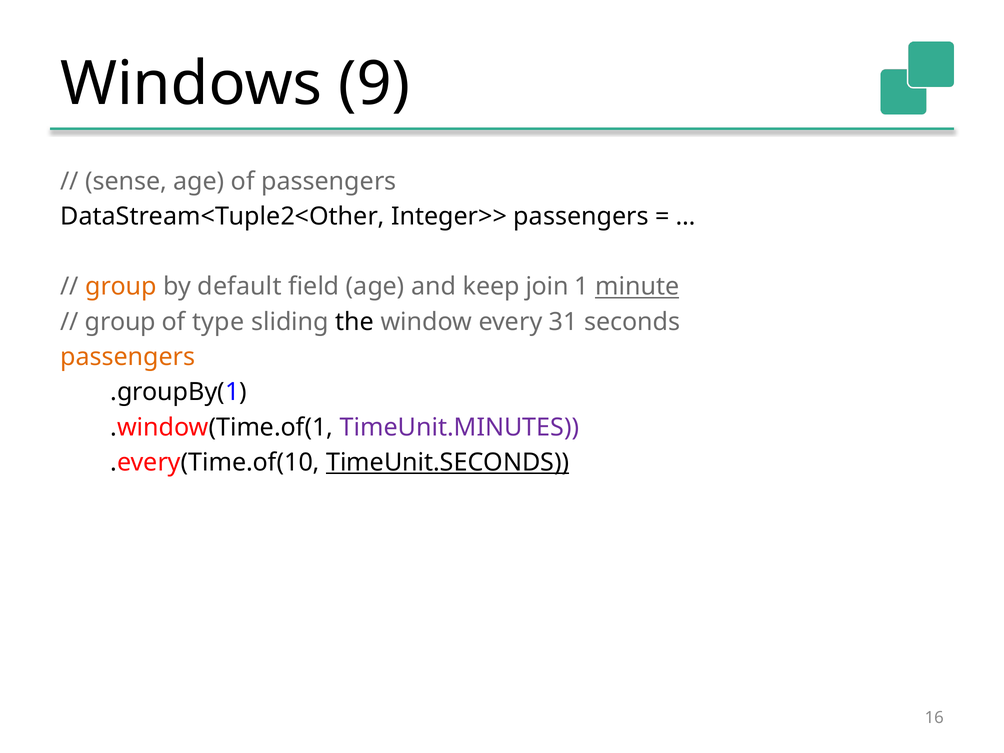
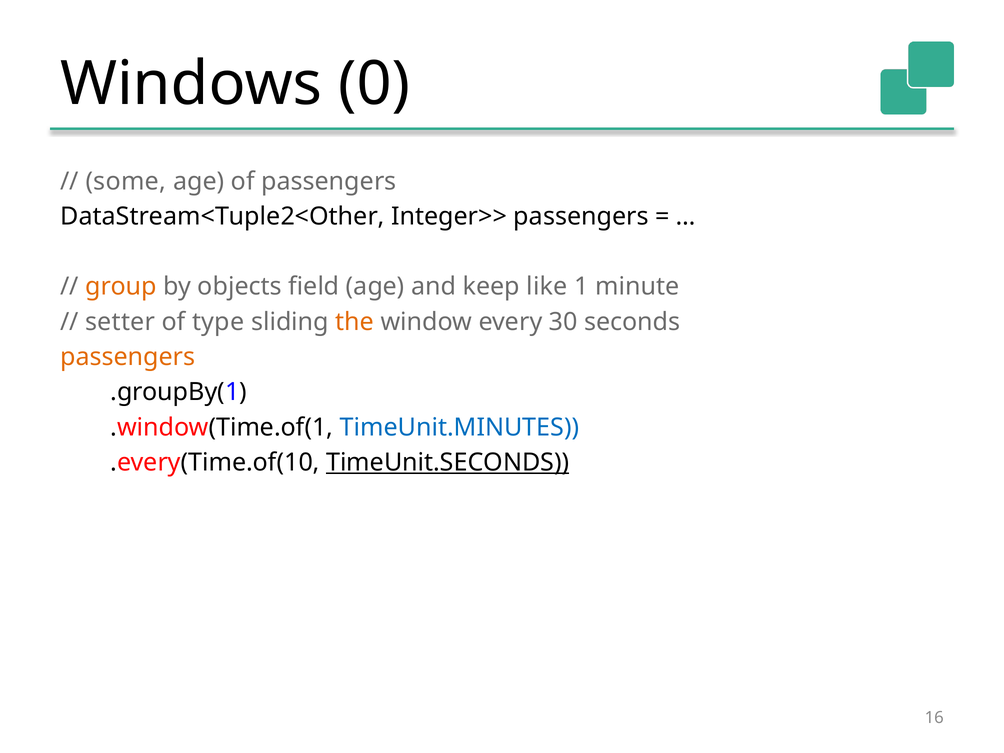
9: 9 -> 0
sense: sense -> some
default: default -> objects
join: join -> like
minute underline: present -> none
group at (120, 322): group -> setter
the colour: black -> orange
31: 31 -> 30
TimeUnit.MINUTES colour: purple -> blue
